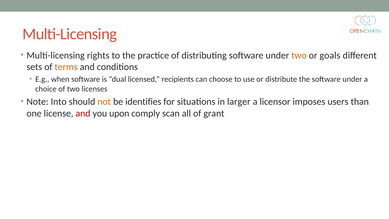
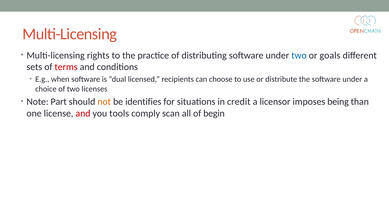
two at (299, 55) colour: orange -> blue
terms colour: orange -> red
Into: Into -> Part
larger: larger -> credit
users: users -> being
upon: upon -> tools
grant: grant -> begin
